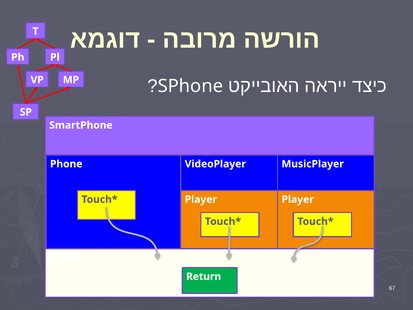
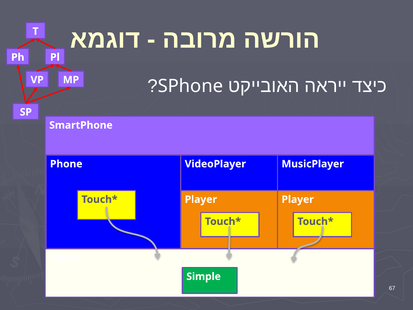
Return: Return -> Simple
